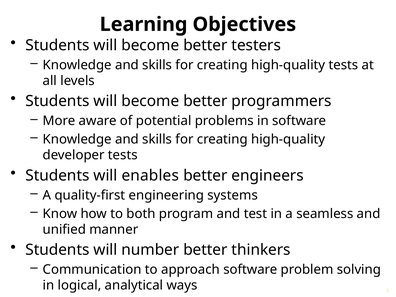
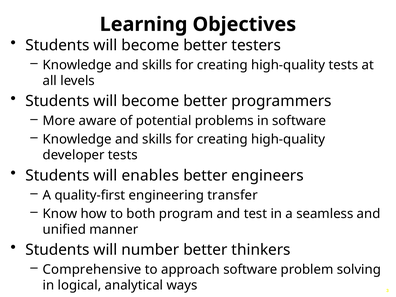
systems: systems -> transfer
Communication: Communication -> Comprehensive
